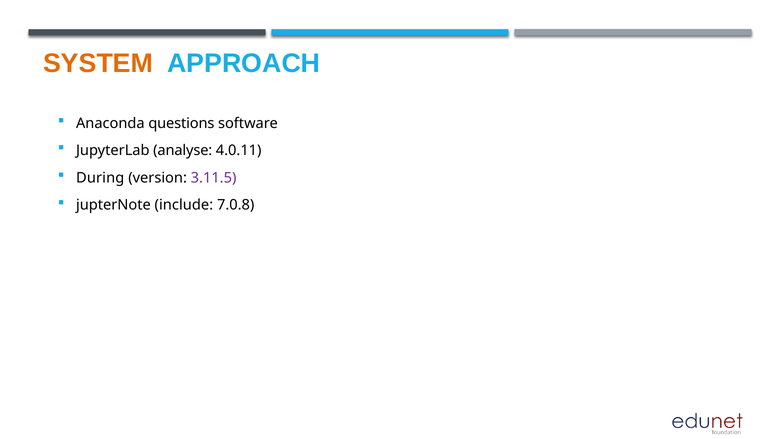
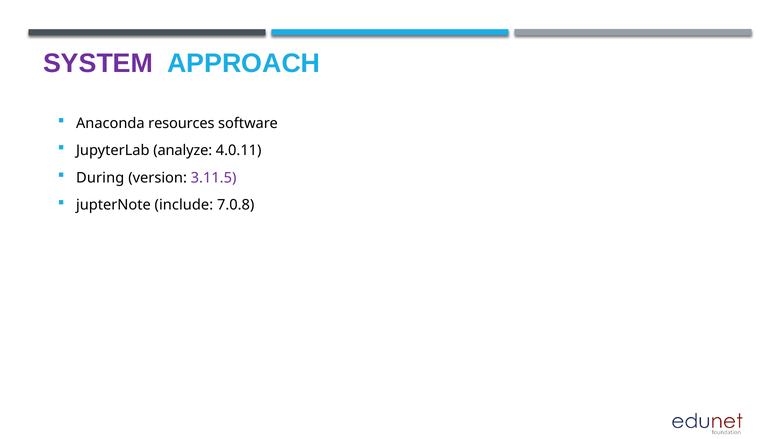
SYSTEM colour: orange -> purple
questions: questions -> resources
analyse: analyse -> analyze
